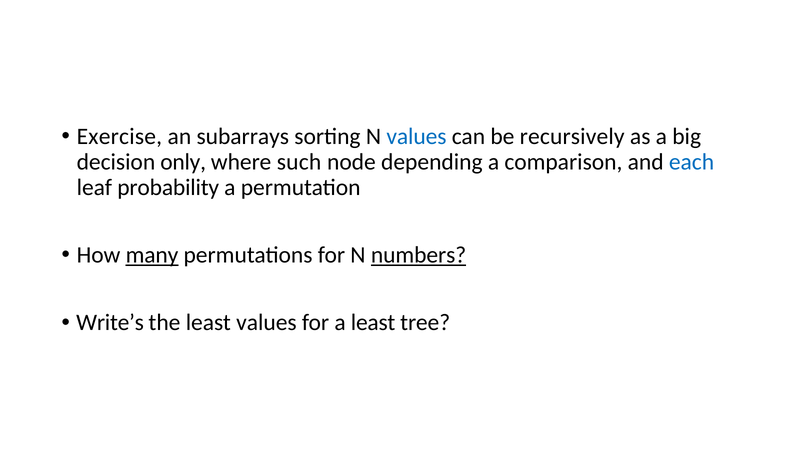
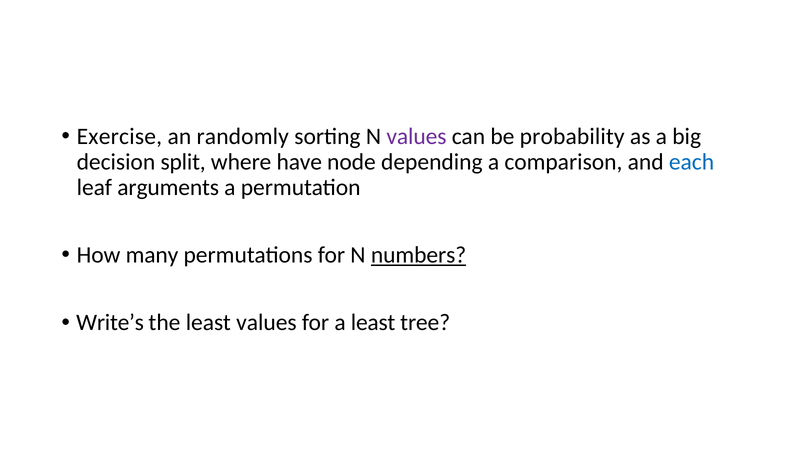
subarrays: subarrays -> randomly
values at (416, 136) colour: blue -> purple
recursively: recursively -> probability
only: only -> split
such: such -> have
probability: probability -> arguments
many underline: present -> none
